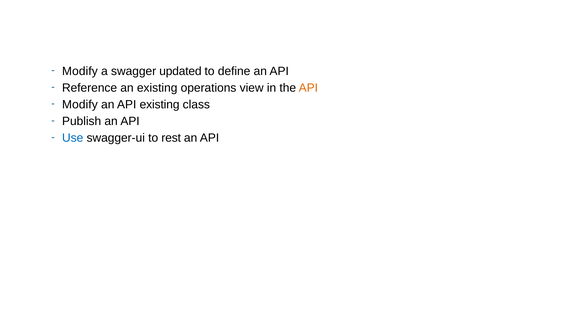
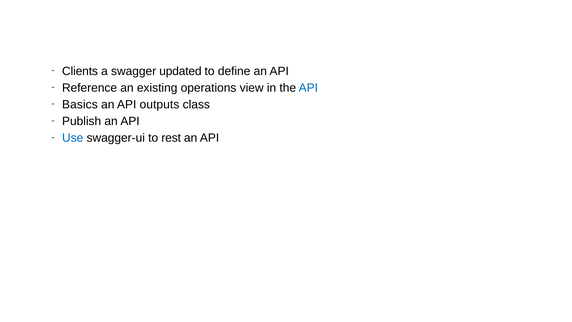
Modify at (80, 71): Modify -> Clients
API at (308, 88) colour: orange -> blue
Modify at (80, 104): Modify -> Basics
API existing: existing -> outputs
